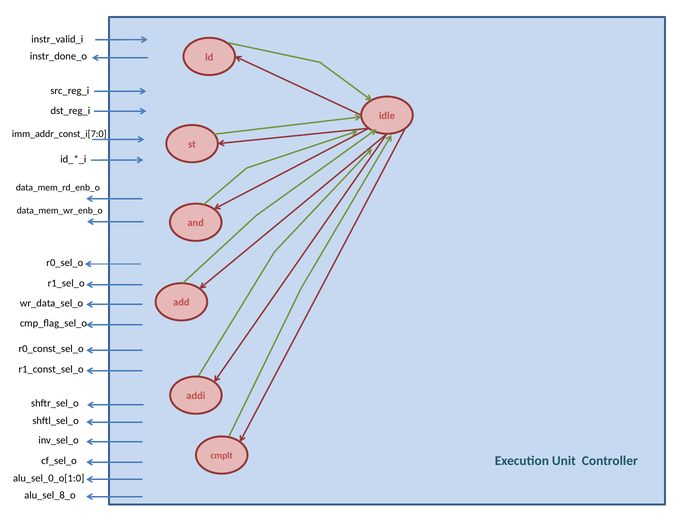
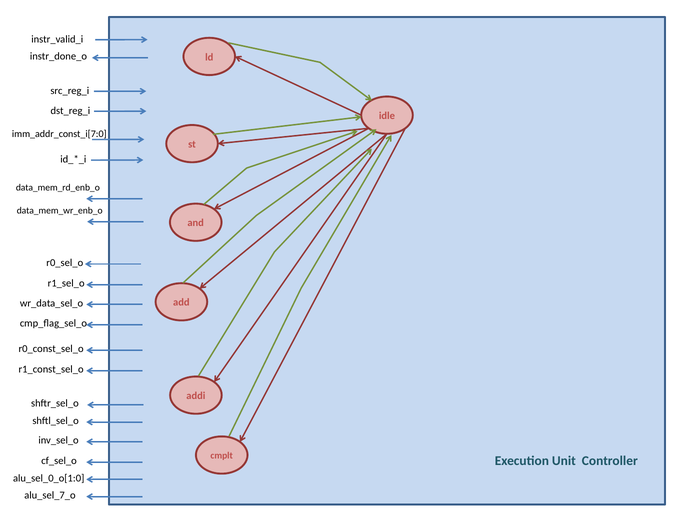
alu_sel_8_o: alu_sel_8_o -> alu_sel_7_o
